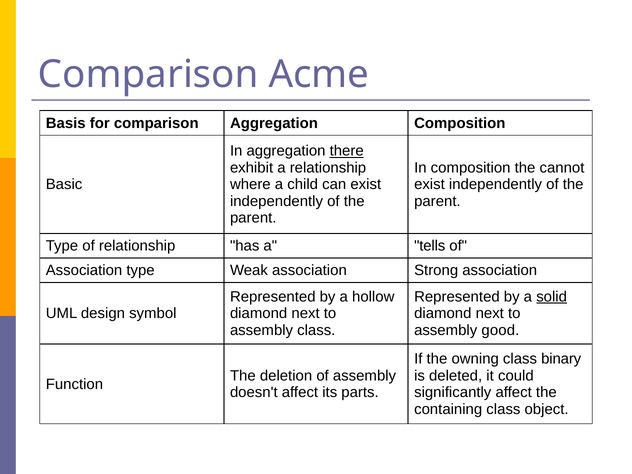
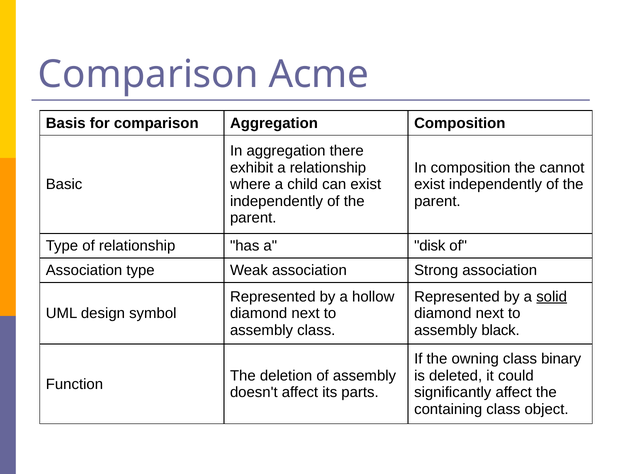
there underline: present -> none
tells: tells -> disk
good: good -> black
